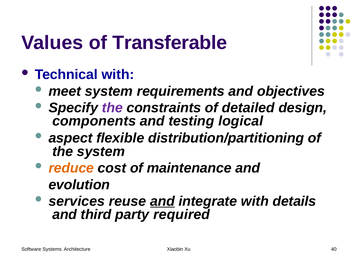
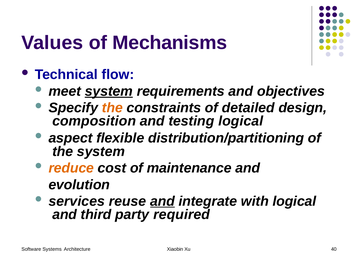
Transferable: Transferable -> Mechanisms
Technical with: with -> flow
system at (109, 91) underline: none -> present
the at (112, 108) colour: purple -> orange
components: components -> composition
with details: details -> logical
